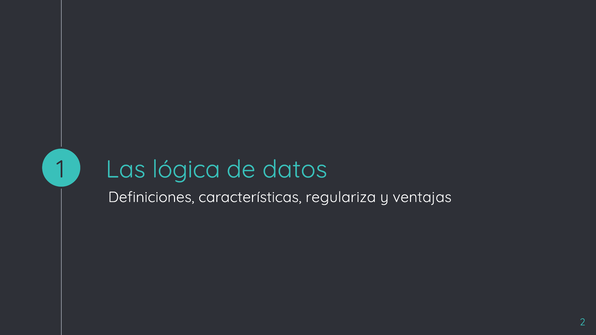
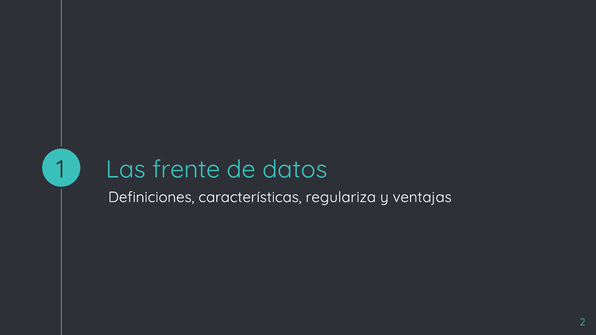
lógica: lógica -> frente
